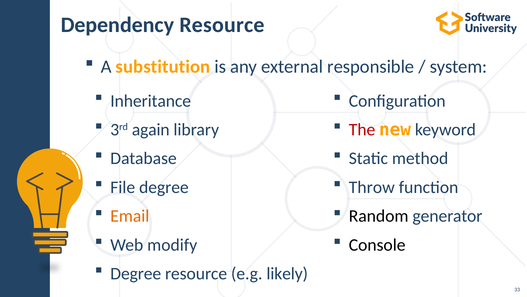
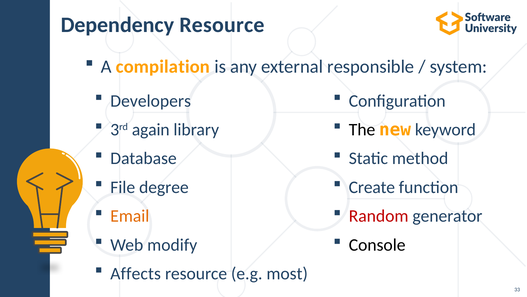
substitution: substitution -> compilation
Inheritance: Inheritance -> Developers
The colour: red -> black
Throw: Throw -> Create
Random colour: black -> red
Degree at (136, 273): Degree -> Affects
likely: likely -> most
